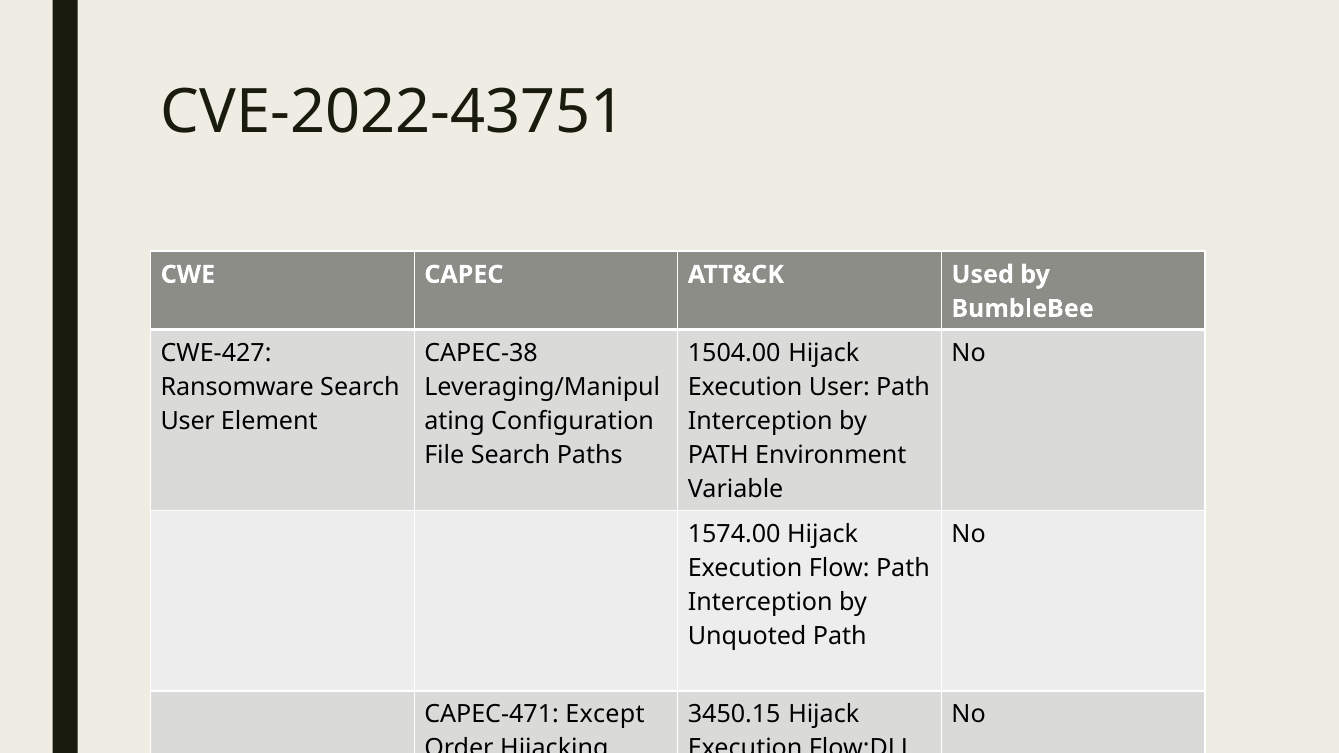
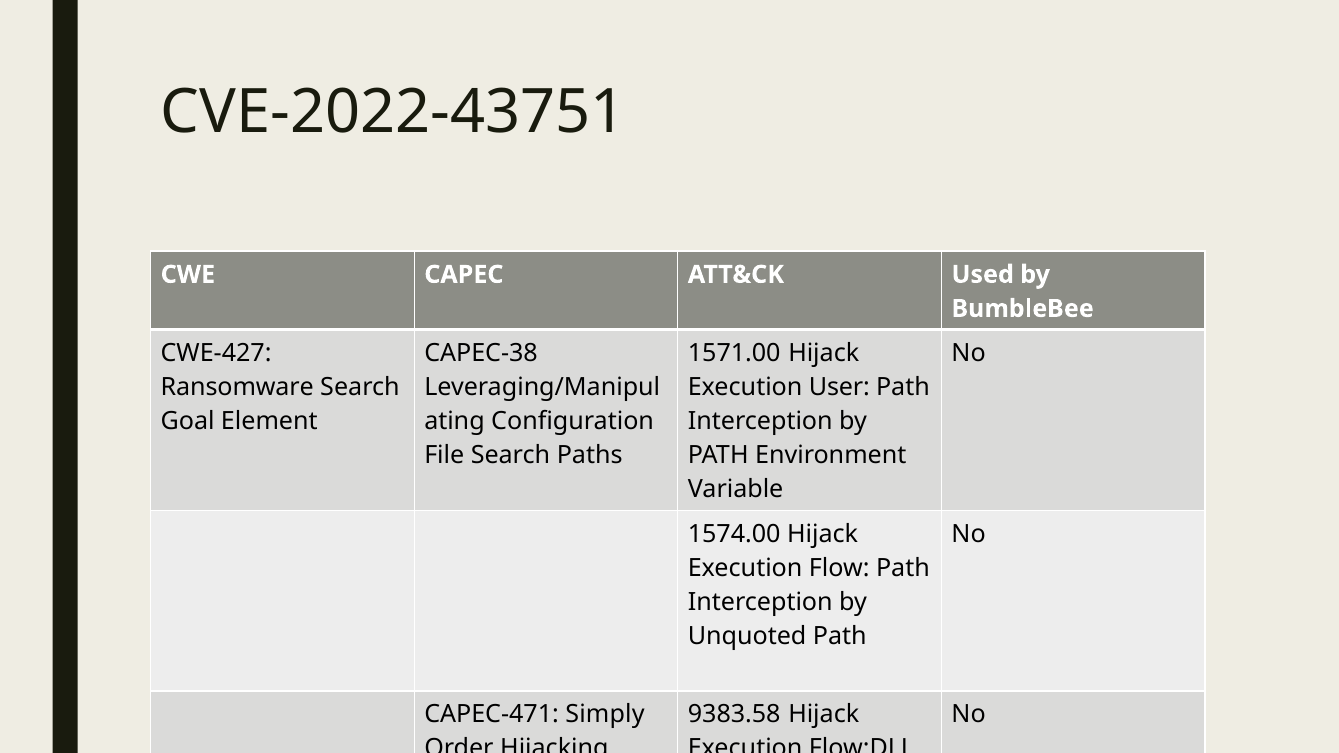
1504.00: 1504.00 -> 1571.00
User at (188, 421): User -> Goal
Except: Except -> Simply
3450.15: 3450.15 -> 9383.58
